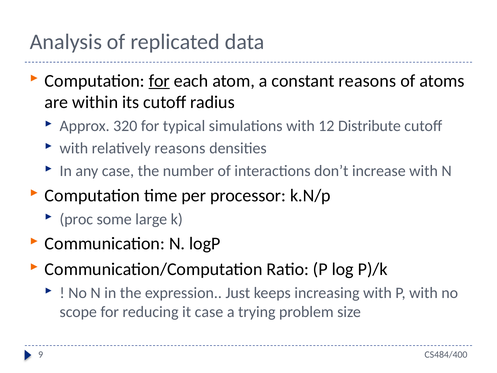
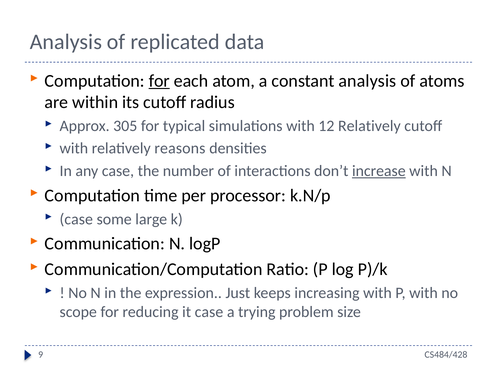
constant reasons: reasons -> analysis
320: 320 -> 305
12 Distribute: Distribute -> Relatively
increase underline: none -> present
proc at (76, 219): proc -> case
CS484/400: CS484/400 -> CS484/428
